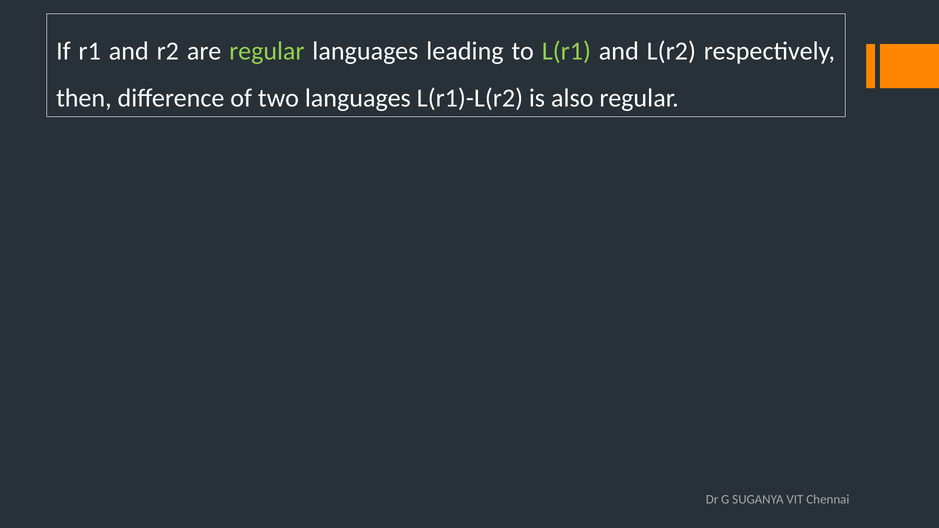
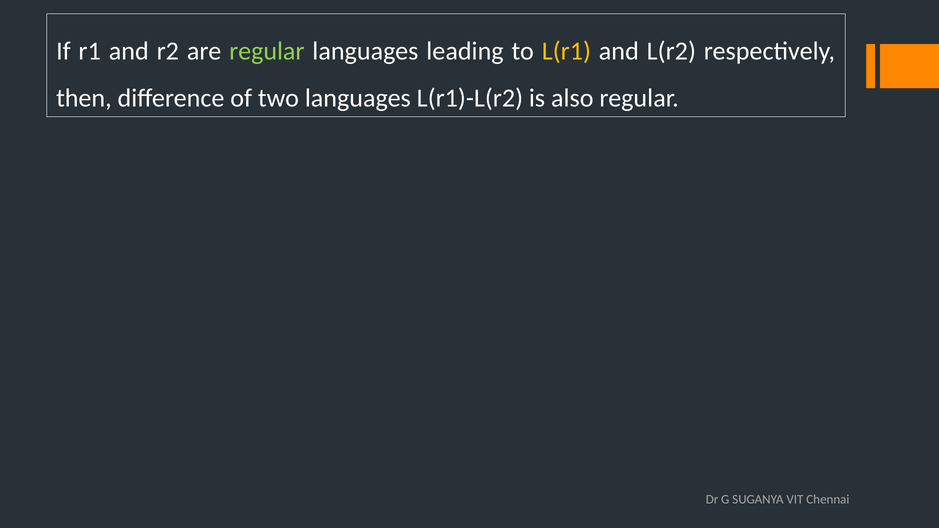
L(r1 colour: light green -> yellow
